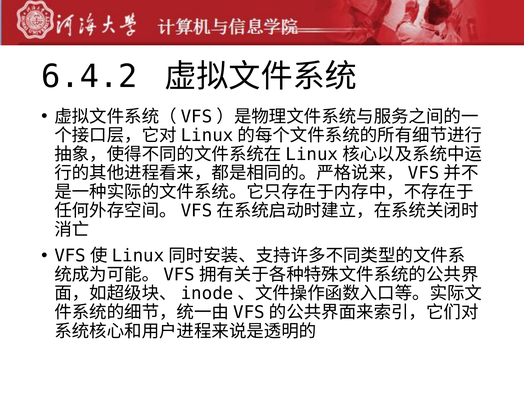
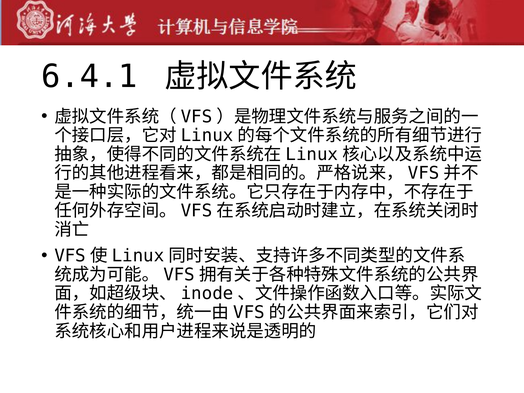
6.4.2: 6.4.2 -> 6.4.1
